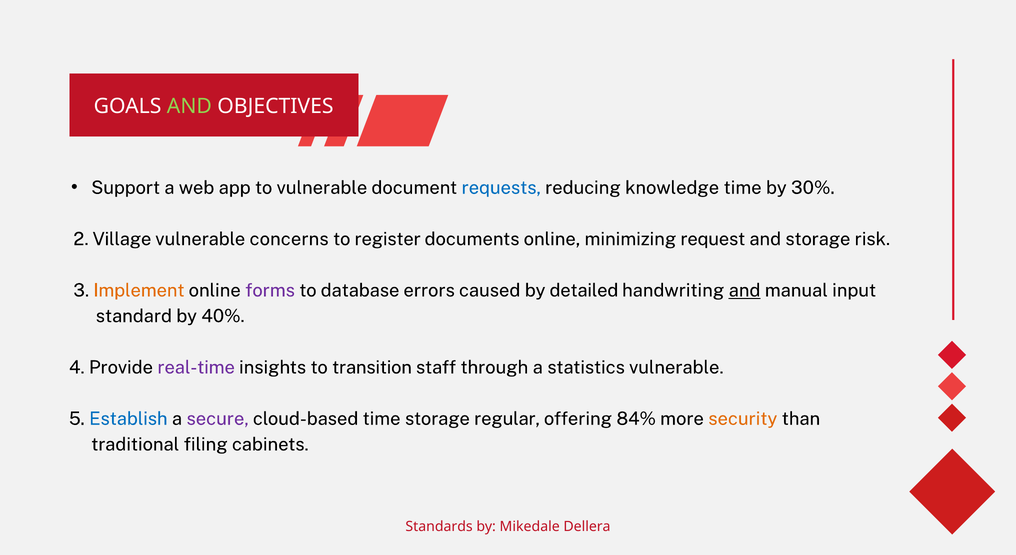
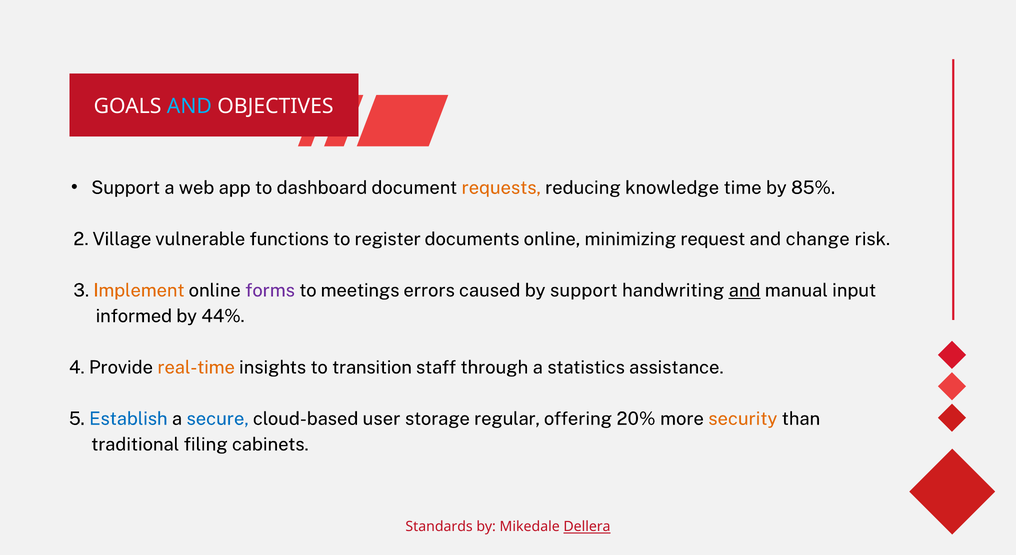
AND at (189, 107) colour: light green -> light blue
to vulnerable: vulnerable -> dashboard
requests colour: blue -> orange
30%: 30% -> 85%
concerns: concerns -> functions
and storage: storage -> change
database: database -> meetings
by detailed: detailed -> support
standard: standard -> informed
40%: 40% -> 44%
real-time colour: purple -> orange
statistics vulnerable: vulnerable -> assistance
secure colour: purple -> blue
cloud-based time: time -> user
84%: 84% -> 20%
Dellera underline: none -> present
